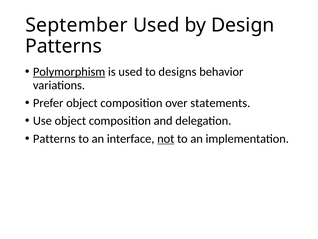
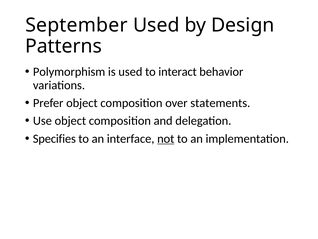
Polymorphism underline: present -> none
designs: designs -> interact
Patterns at (54, 138): Patterns -> Specifies
